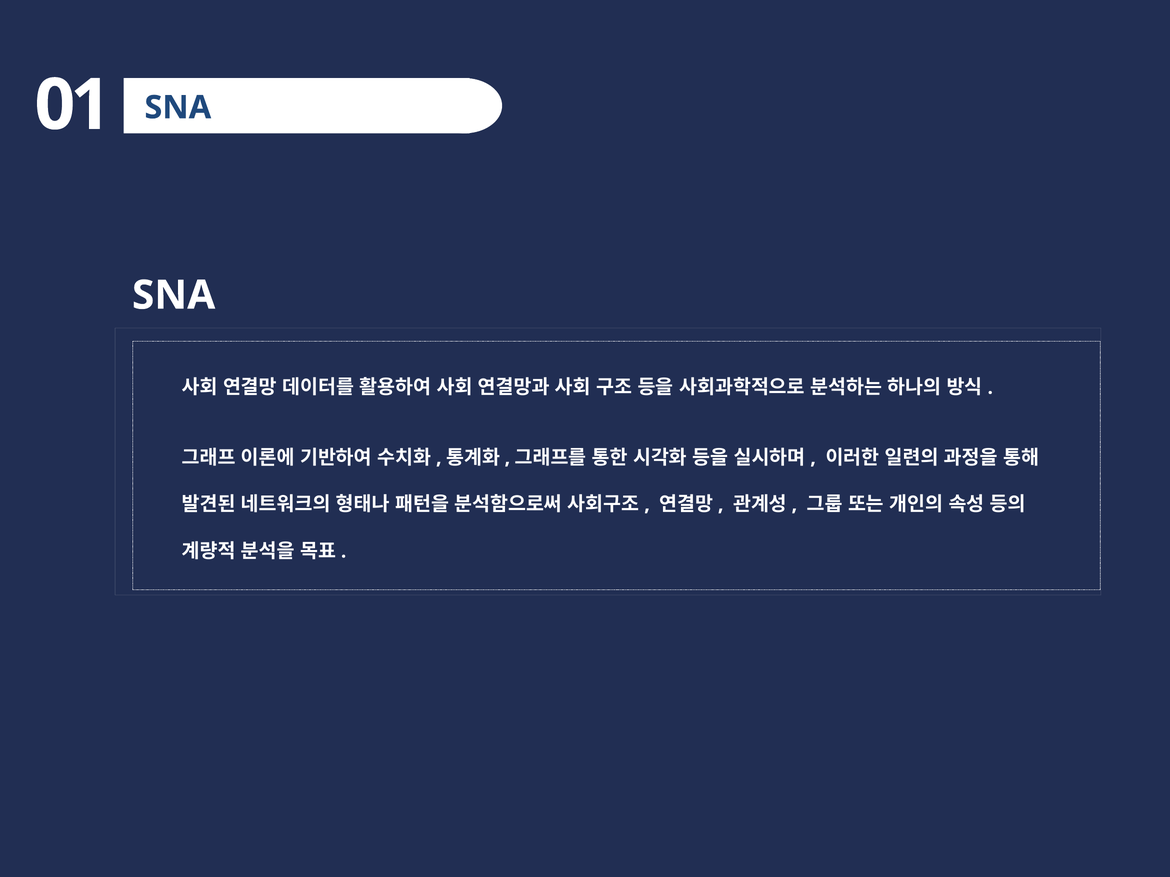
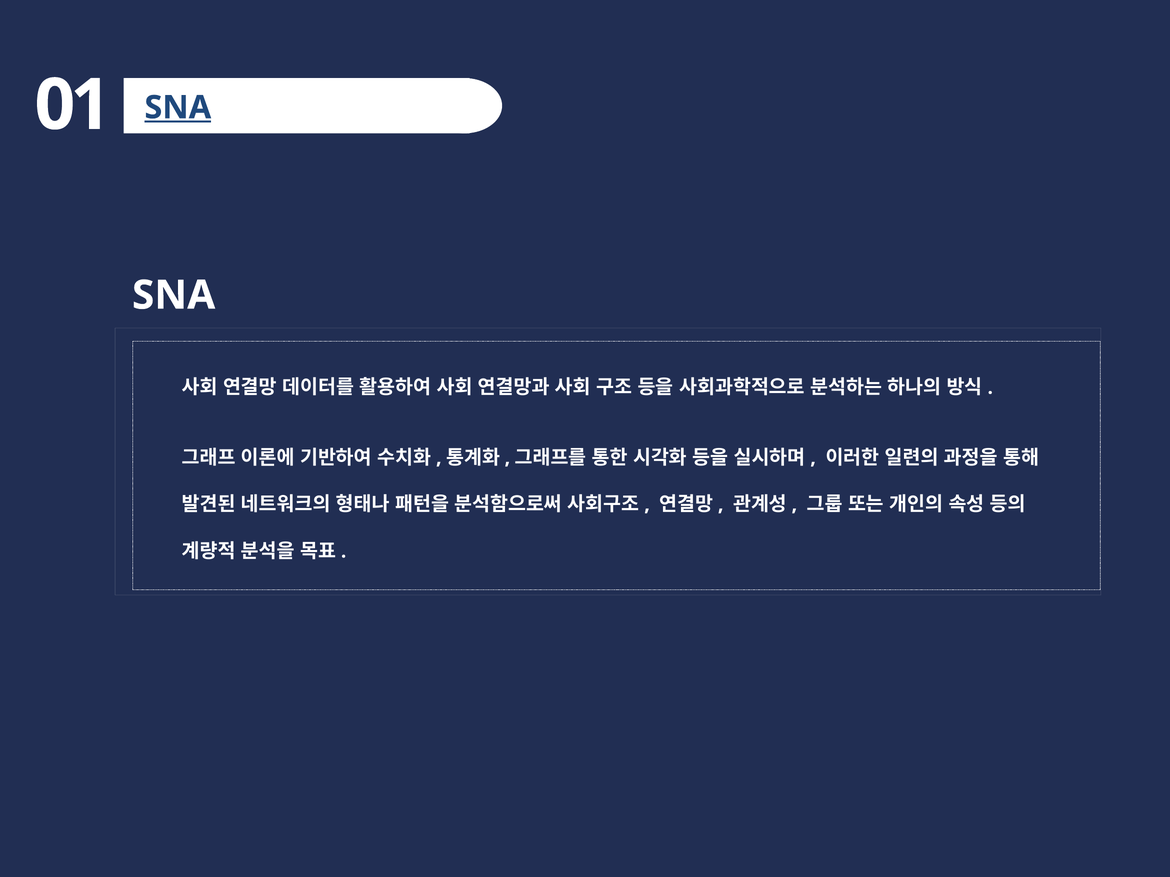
SNA at (178, 108) underline: none -> present
